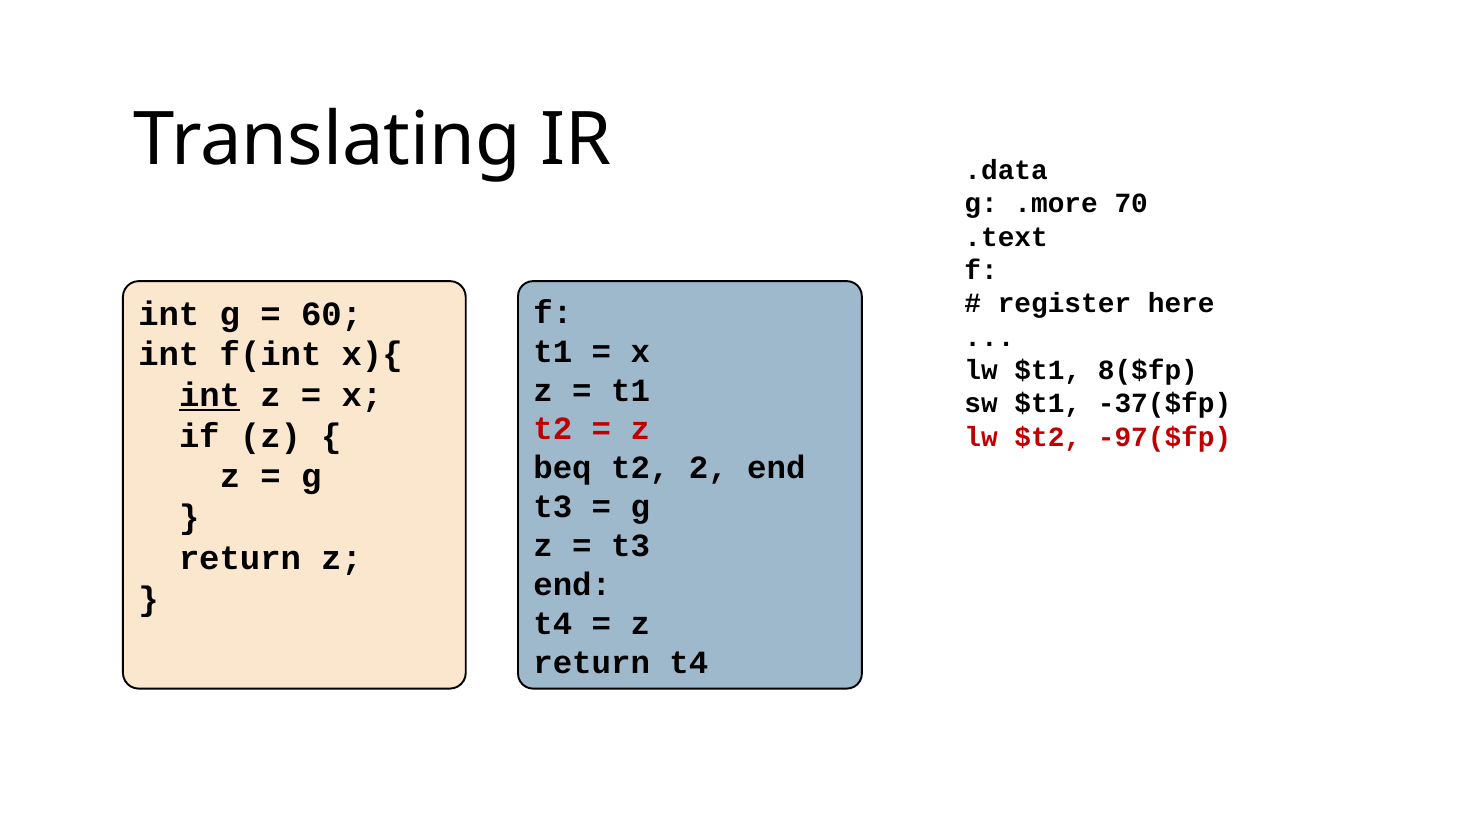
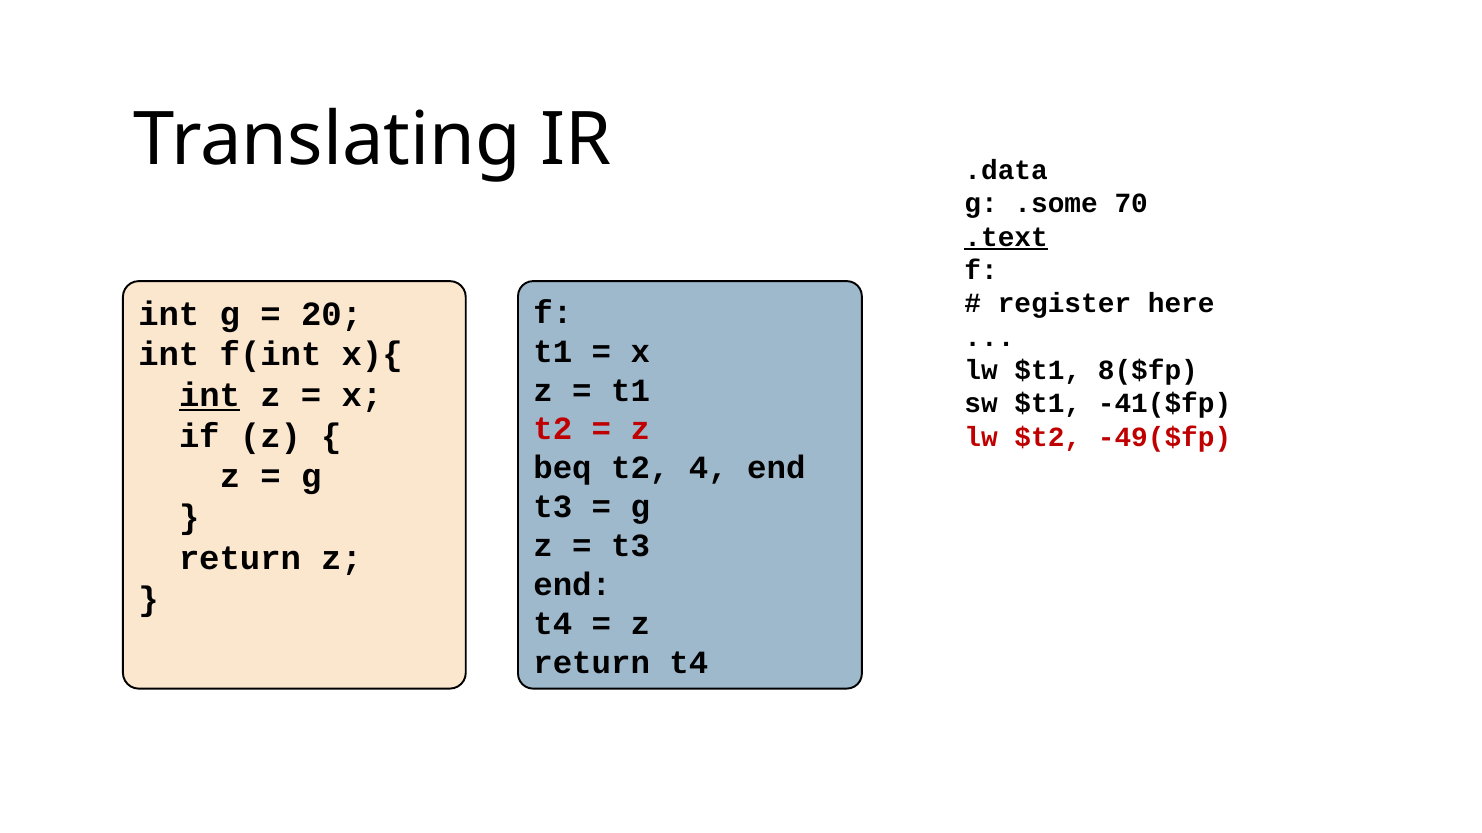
.more: .more -> .some
.text underline: none -> present
60: 60 -> 20
-37($fp: -37($fp -> -41($fp
-97($fp: -97($fp -> -49($fp
2: 2 -> 4
